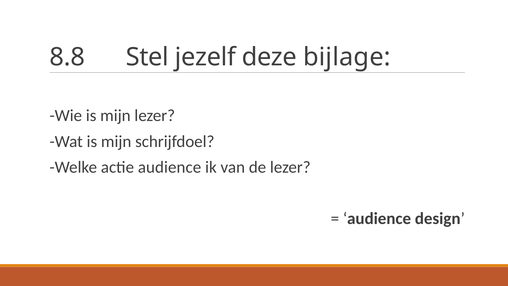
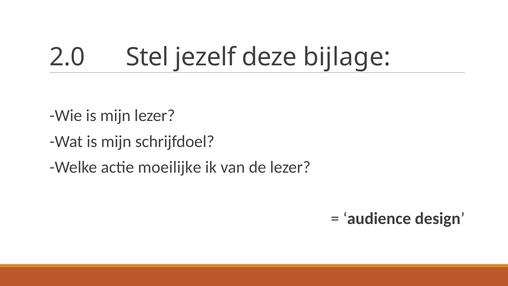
8.8: 8.8 -> 2.0
actie audience: audience -> moeilijke
